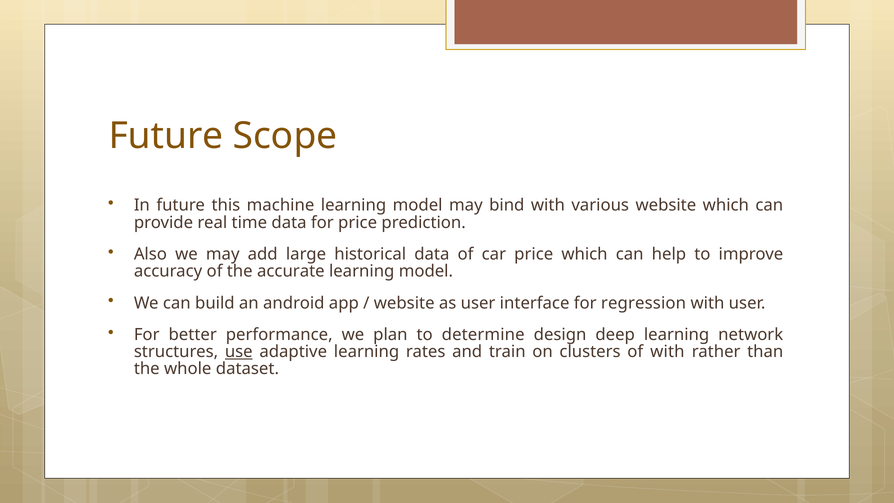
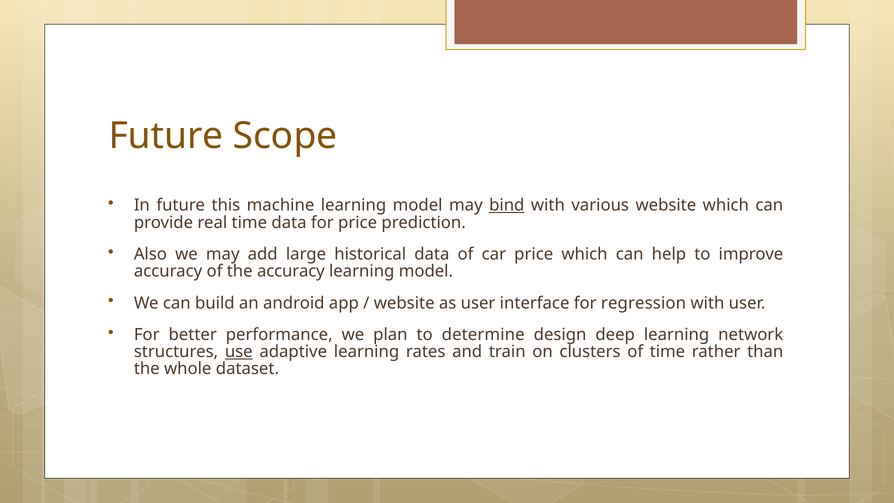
bind underline: none -> present
the accurate: accurate -> accuracy
of with: with -> time
